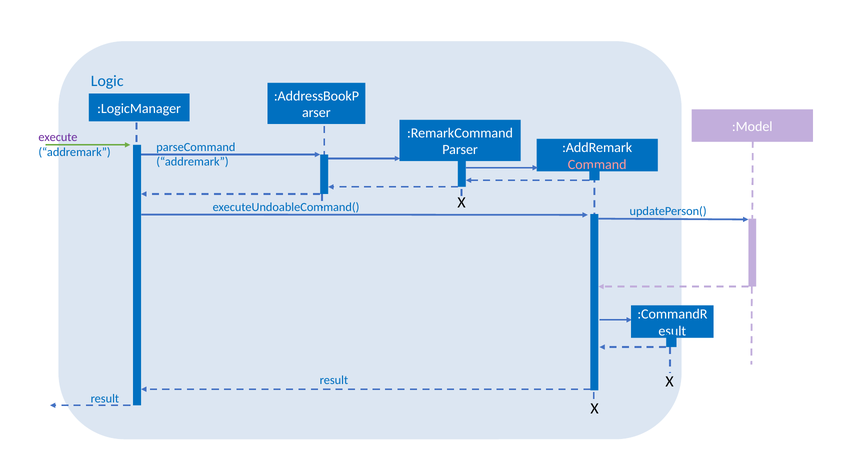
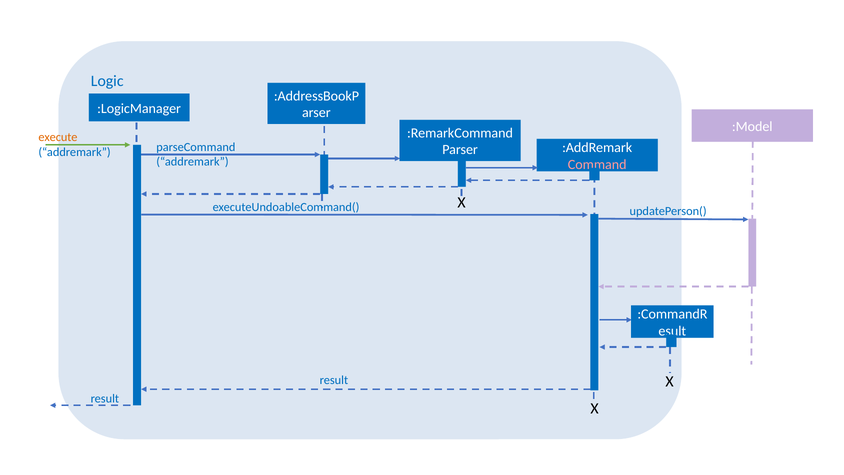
execute colour: purple -> orange
